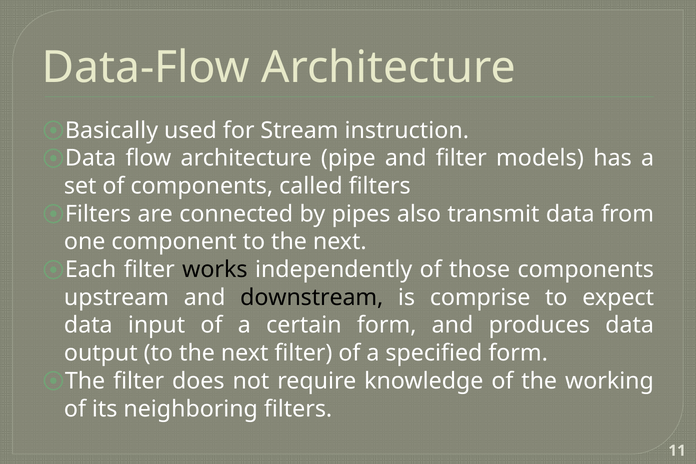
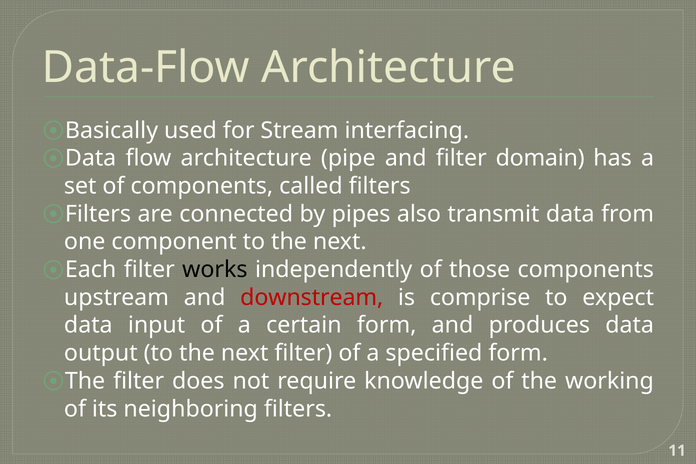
instruction: instruction -> interfacing
models: models -> domain
downstream colour: black -> red
